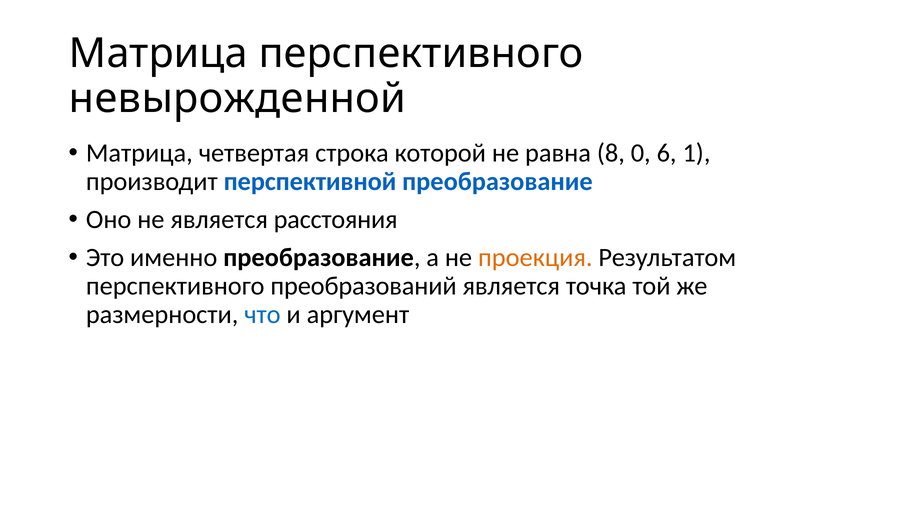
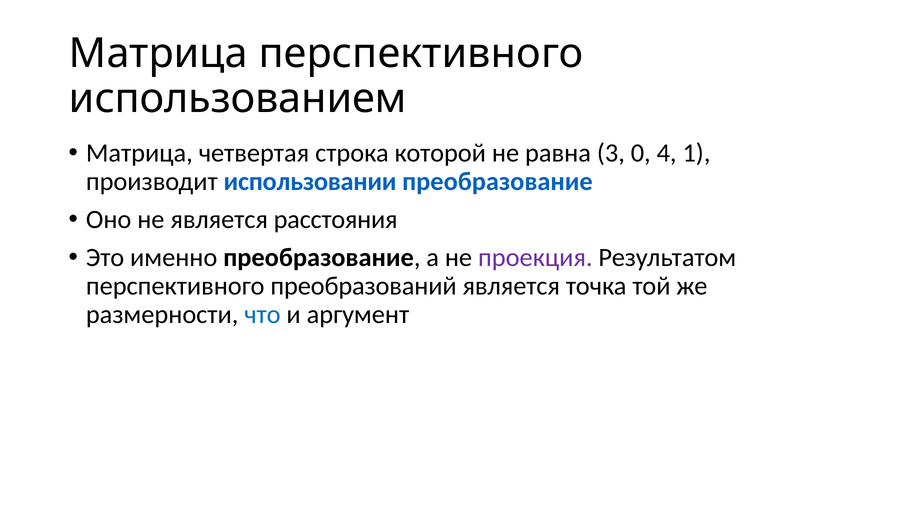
невырожденной: невырожденной -> использованием
8: 8 -> 3
6: 6 -> 4
перспективной: перспективной -> использовании
проекция colour: orange -> purple
